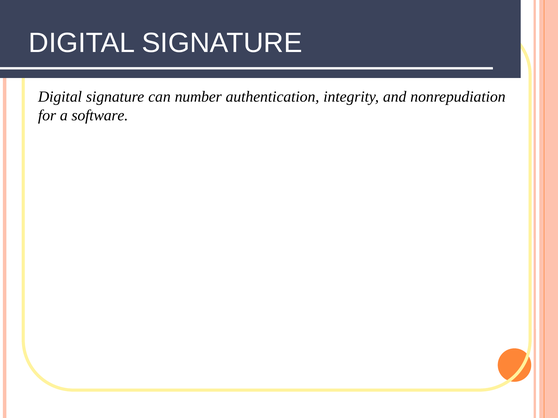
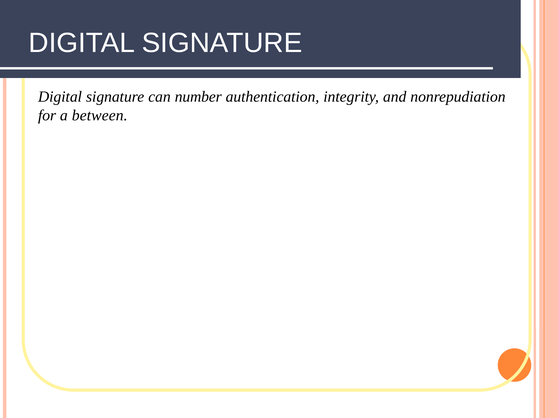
software: software -> between
